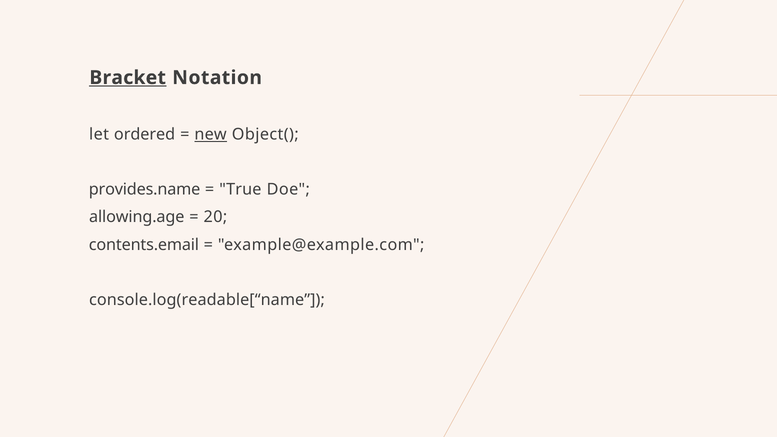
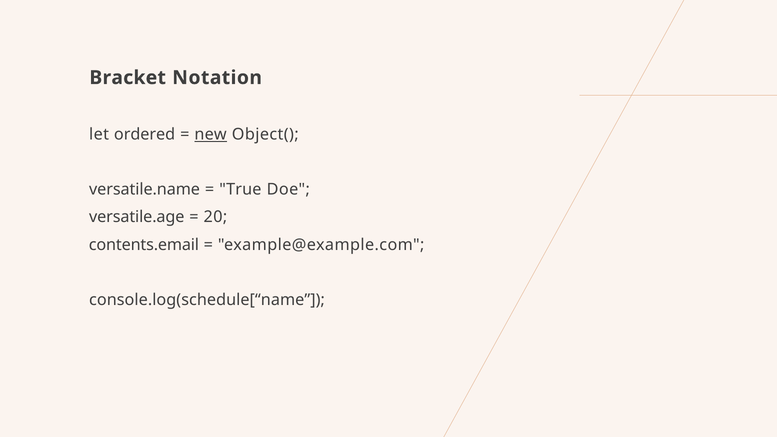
Bracket underline: present -> none
provides.name: provides.name -> versatile.name
allowing.age: allowing.age -> versatile.age
console.log(readable[“name: console.log(readable[“name -> console.log(schedule[“name
